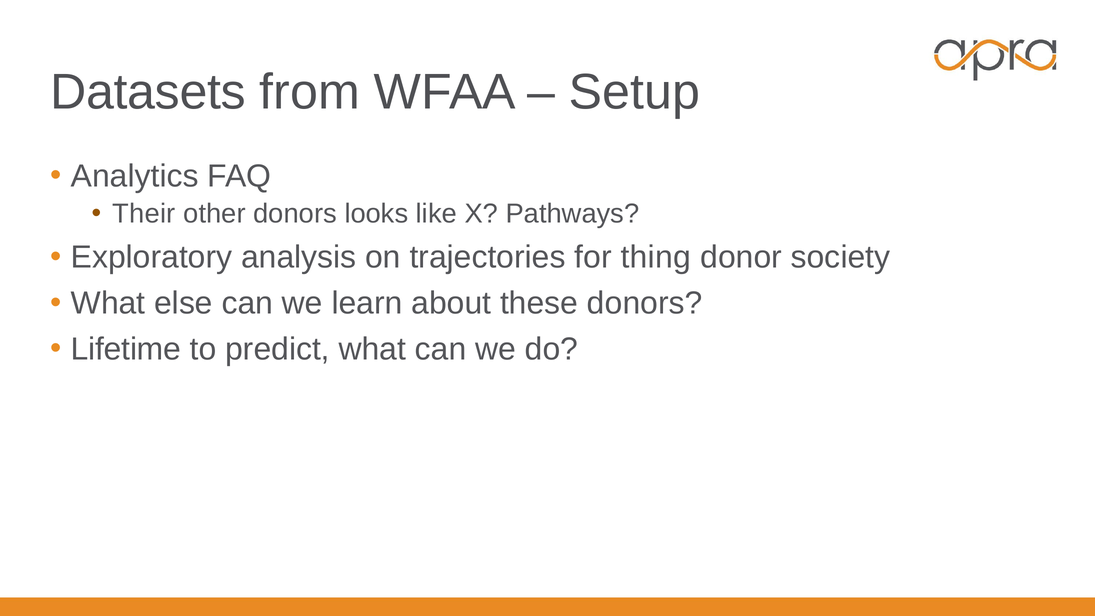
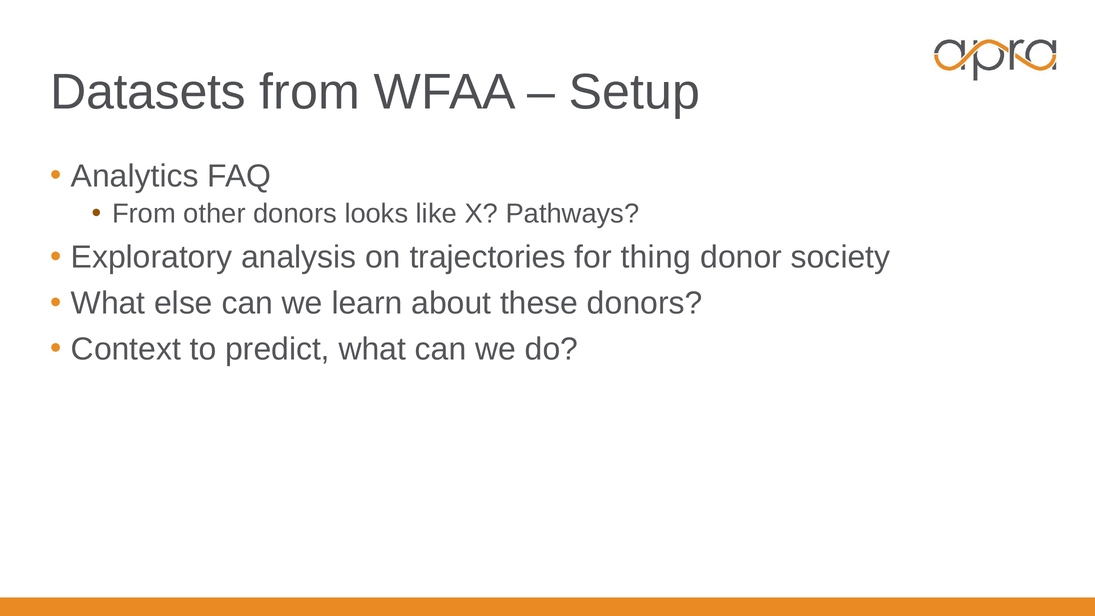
Their at (144, 214): Their -> From
Lifetime: Lifetime -> Context
